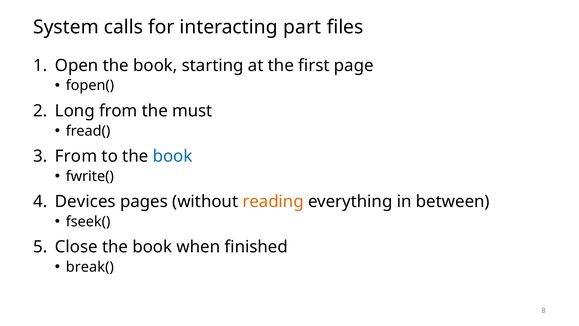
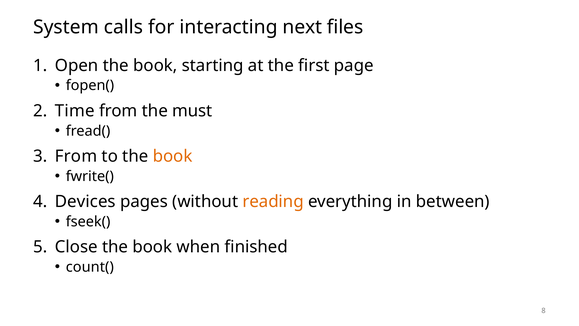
part: part -> next
Long: Long -> Time
book at (173, 156) colour: blue -> orange
break(: break( -> count(
